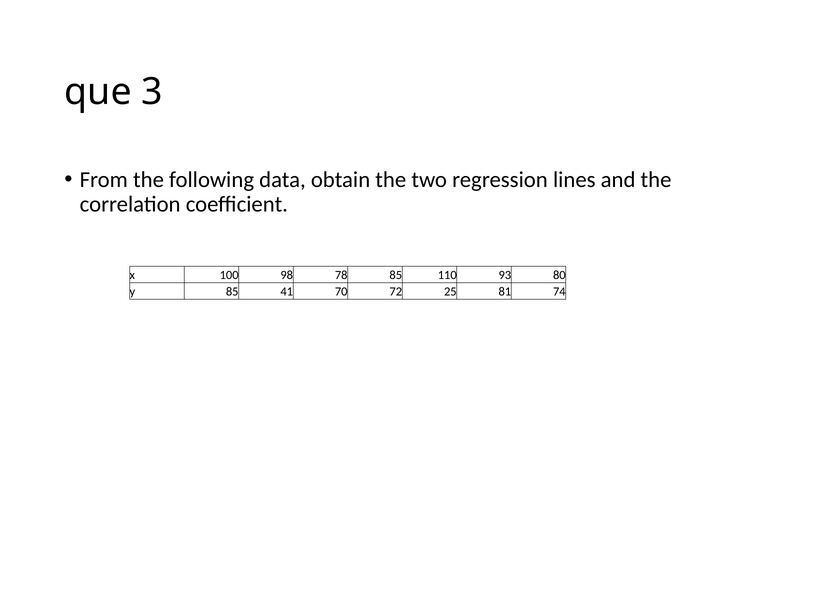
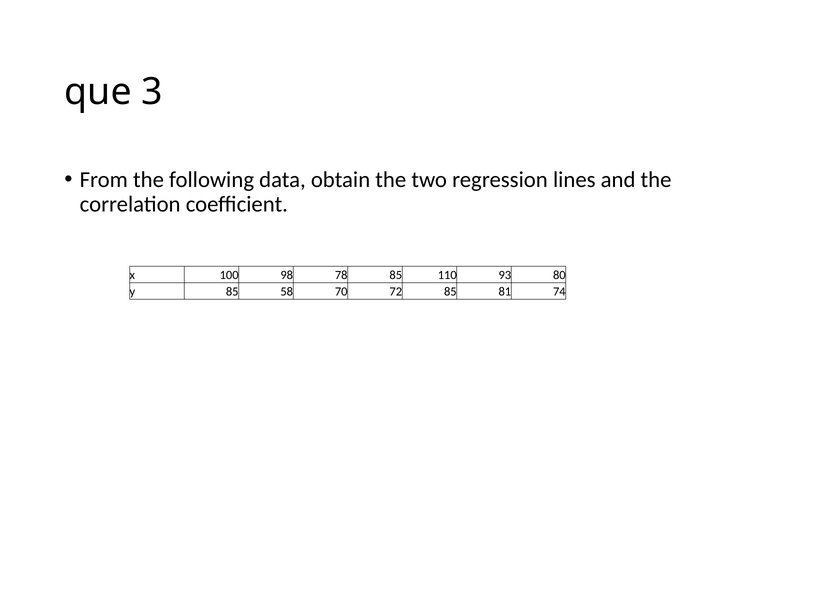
41: 41 -> 58
72 25: 25 -> 85
